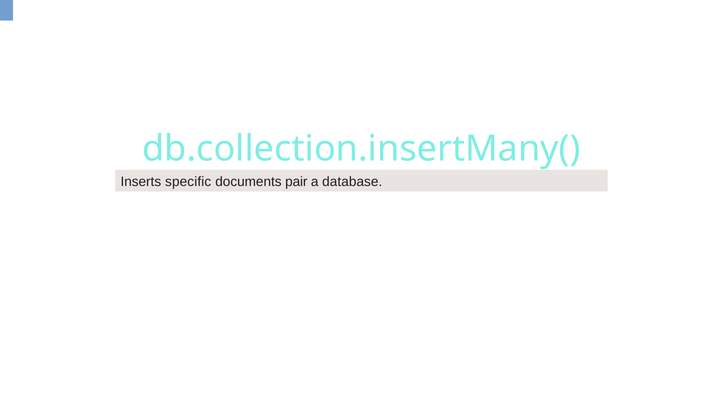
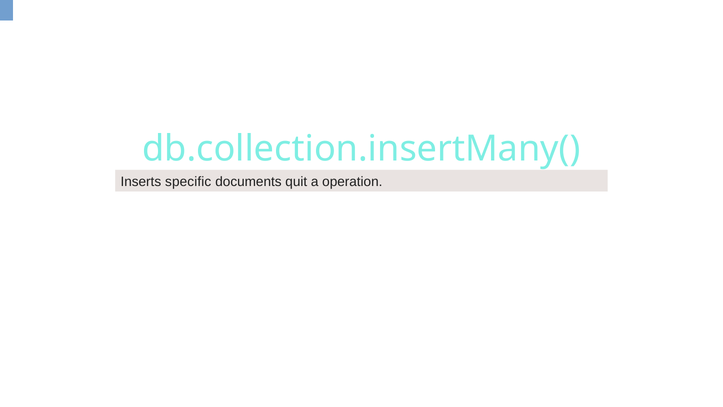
pair: pair -> quit
database: database -> operation
